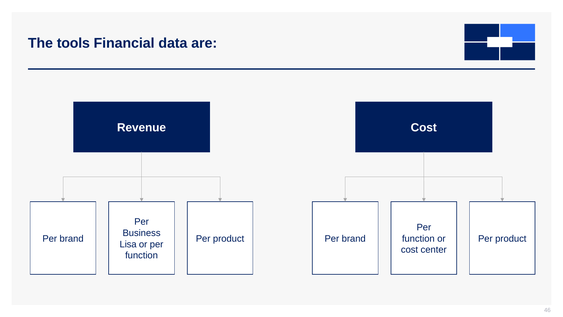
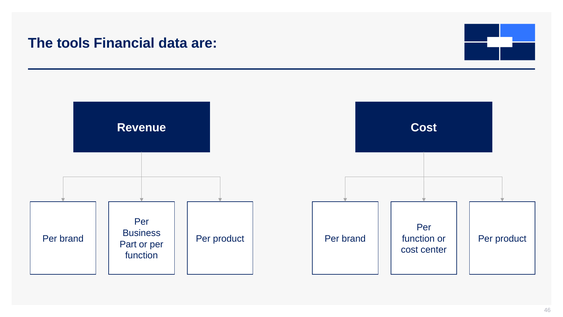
Lisa: Lisa -> Part
